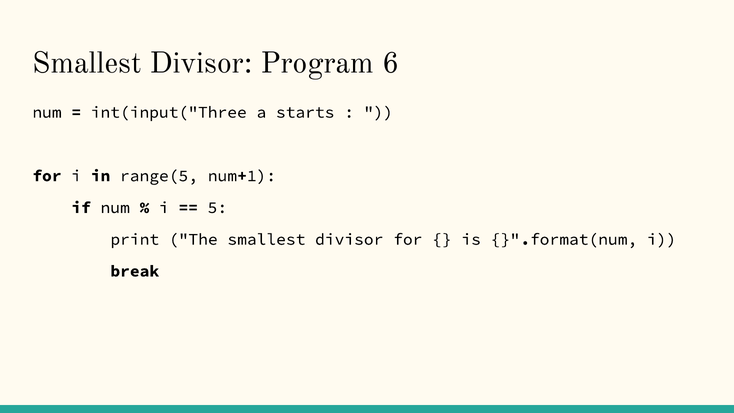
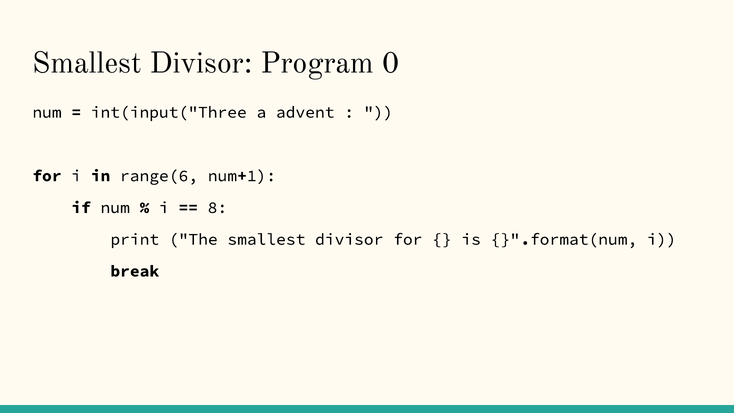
6: 6 -> 0
starts: starts -> advent
range(5: range(5 -> range(6
5: 5 -> 8
